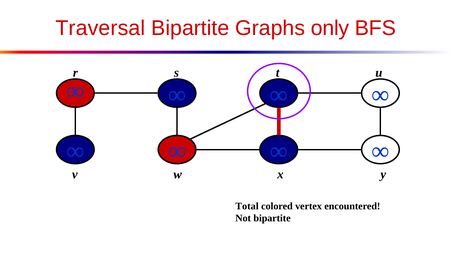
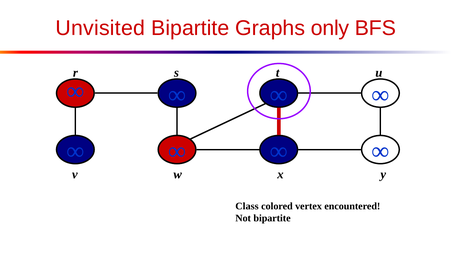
Traversal: Traversal -> Unvisited
Total: Total -> Class
